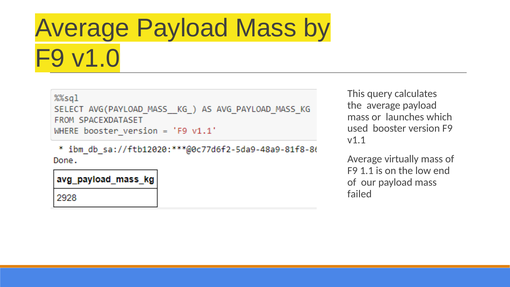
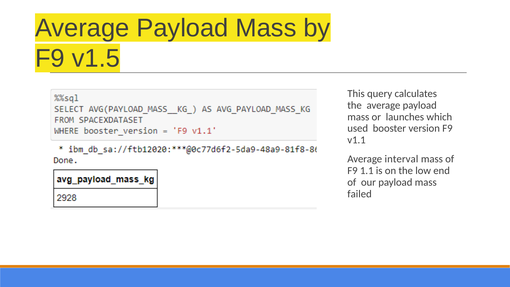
v1.0: v1.0 -> v1.5
virtually: virtually -> interval
